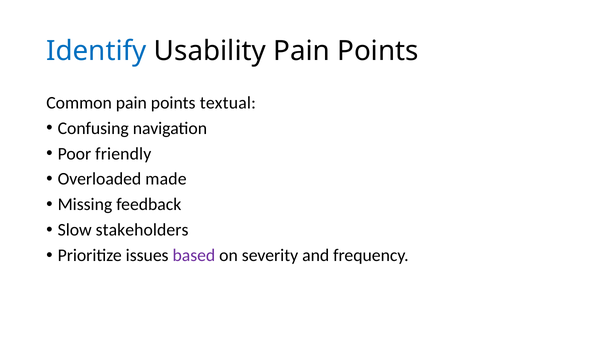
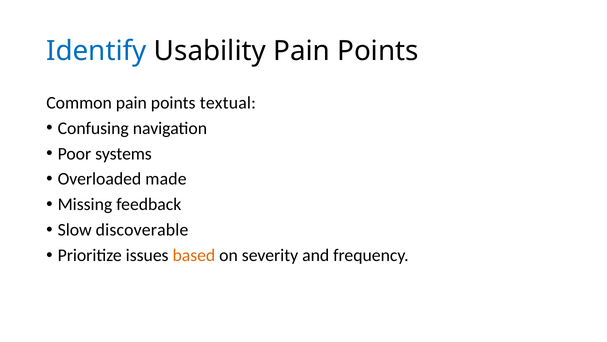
friendly: friendly -> systems
stakeholders: stakeholders -> discoverable
based colour: purple -> orange
